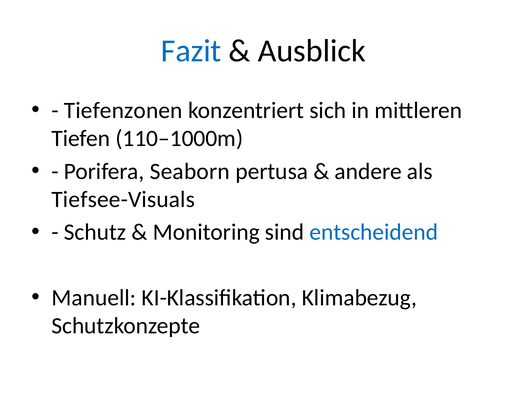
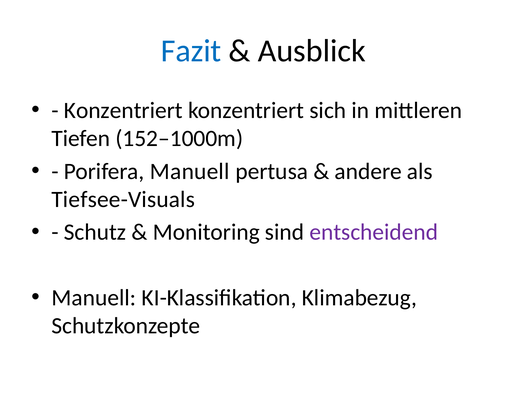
Tiefenzonen at (123, 111): Tiefenzonen -> Konzentriert
110–1000m: 110–1000m -> 152–1000m
Porifera Seaborn: Seaborn -> Manuell
entscheidend colour: blue -> purple
